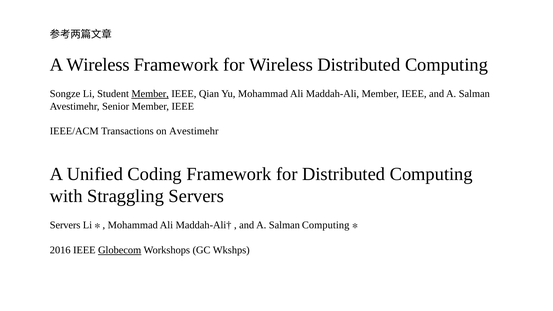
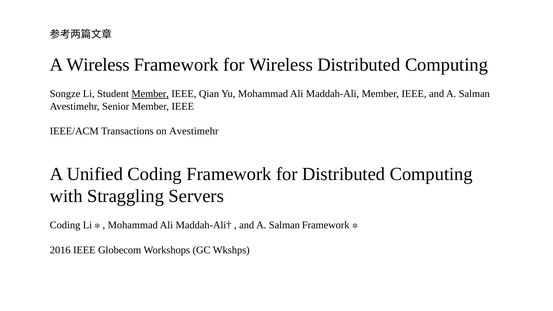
Servers at (65, 225): Servers -> Coding
Salman Computing: Computing -> Framework
Globecom underline: present -> none
